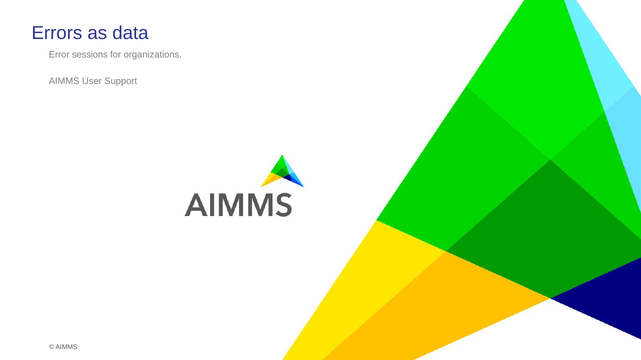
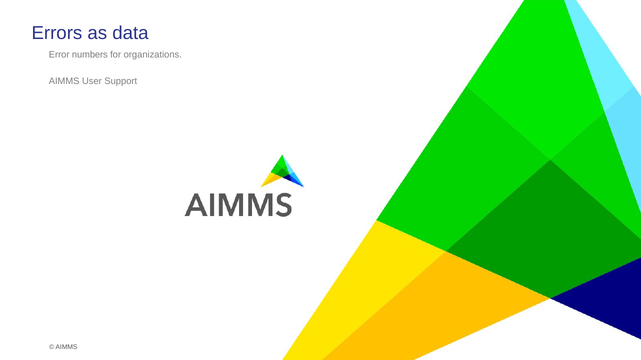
sessions: sessions -> numbers
